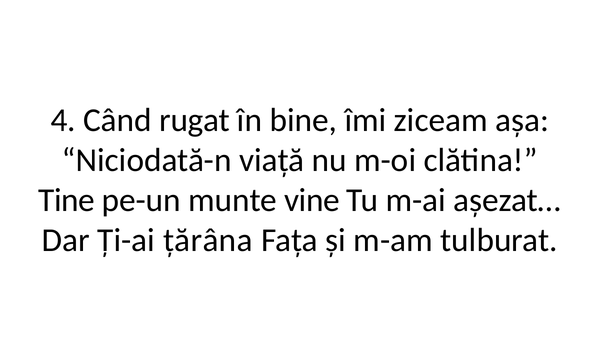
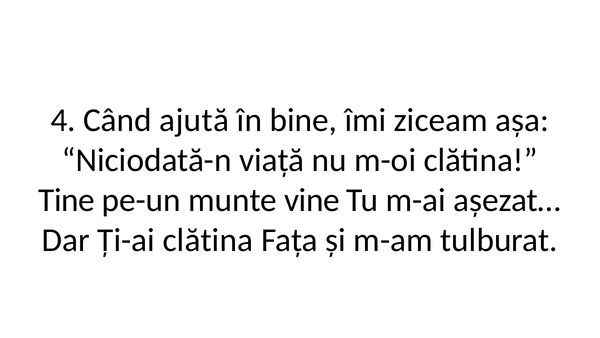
rugat: rugat -> ajută
Ți-ai țărâna: țărâna -> clătina
